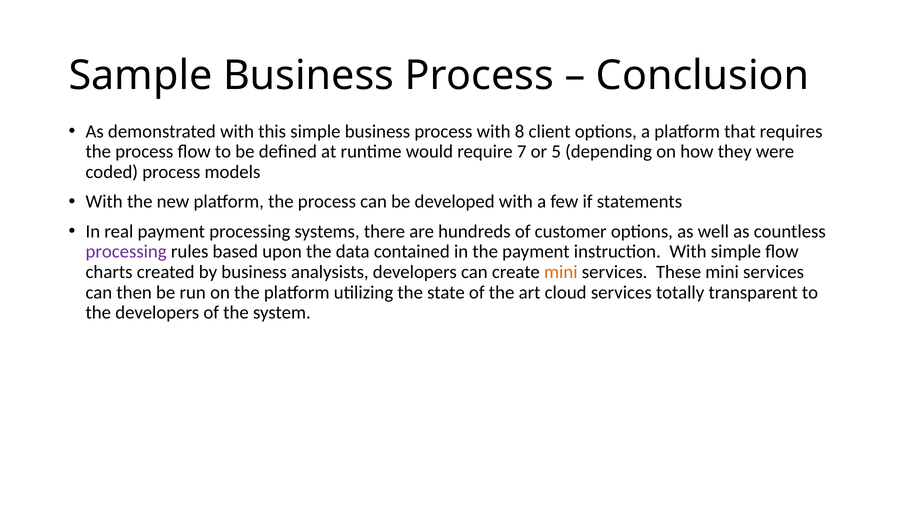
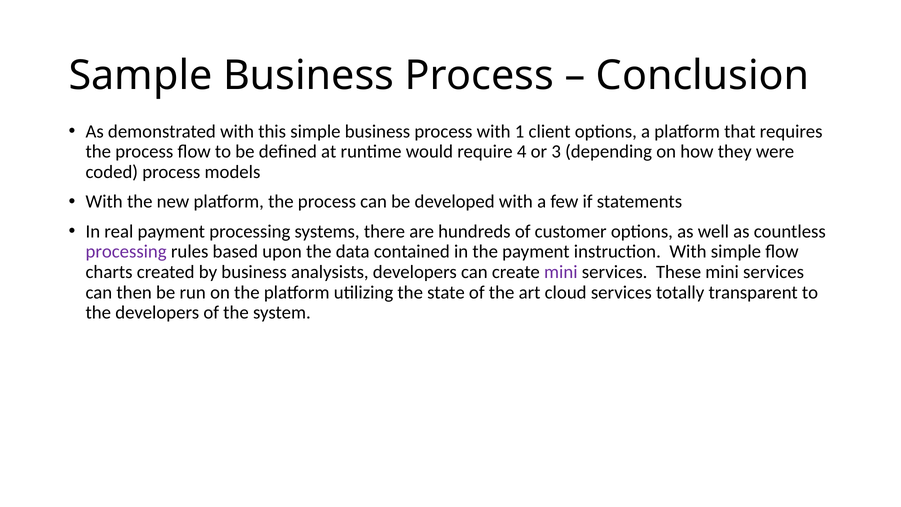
8: 8 -> 1
7: 7 -> 4
5: 5 -> 3
mini at (561, 272) colour: orange -> purple
